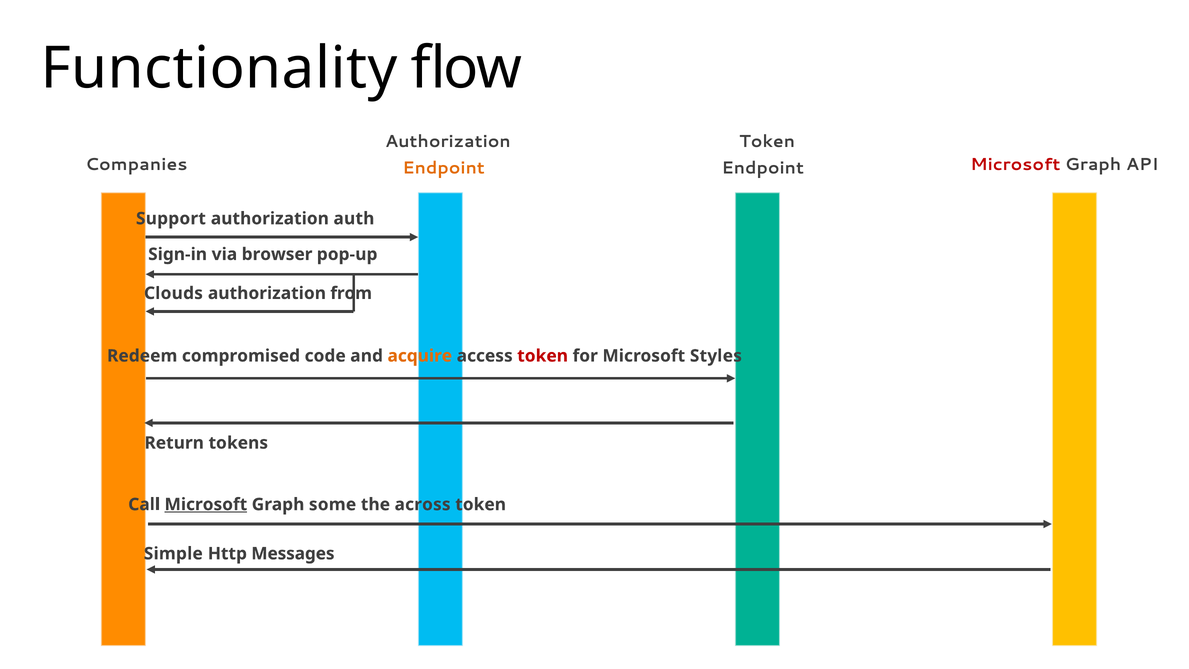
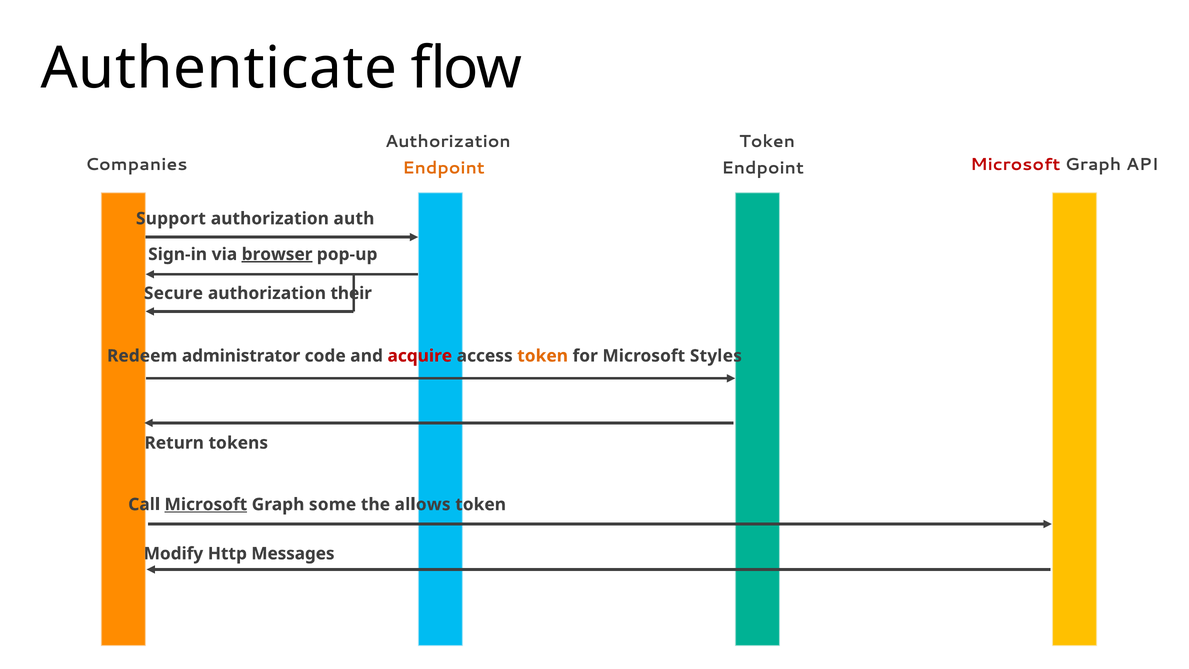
Functionality: Functionality -> Authenticate
browser underline: none -> present
Clouds: Clouds -> Secure
from: from -> their
compromised: compromised -> administrator
acquire colour: orange -> red
token at (543, 356) colour: red -> orange
across: across -> allows
Simple: Simple -> Modify
